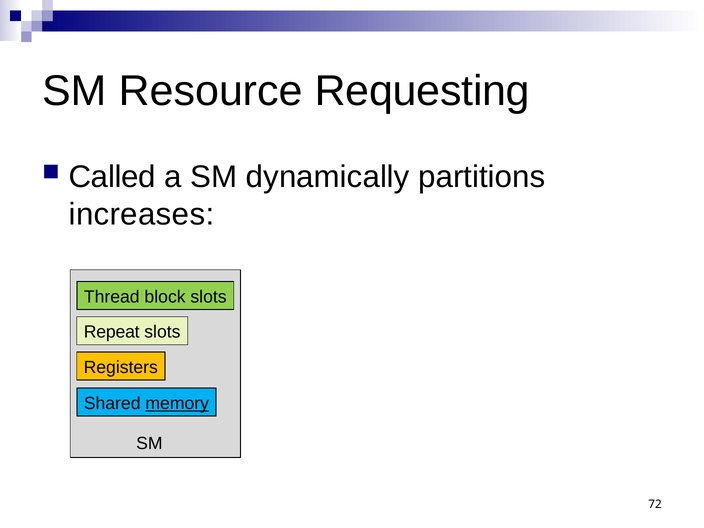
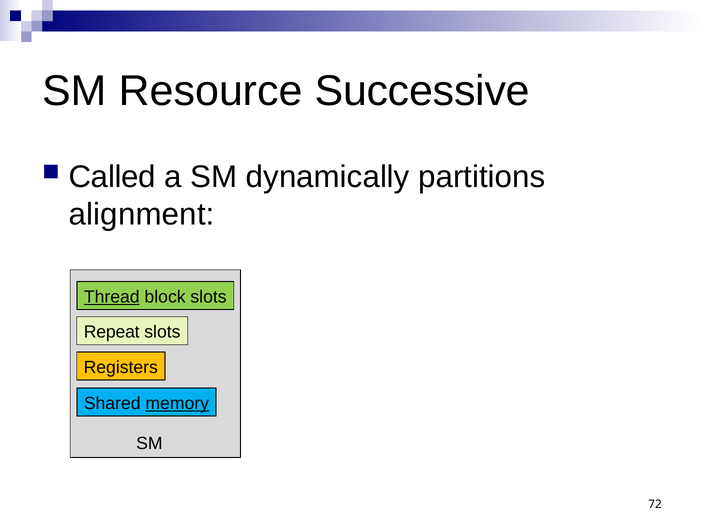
Requesting: Requesting -> Successive
increases: increases -> alignment
Thread underline: none -> present
